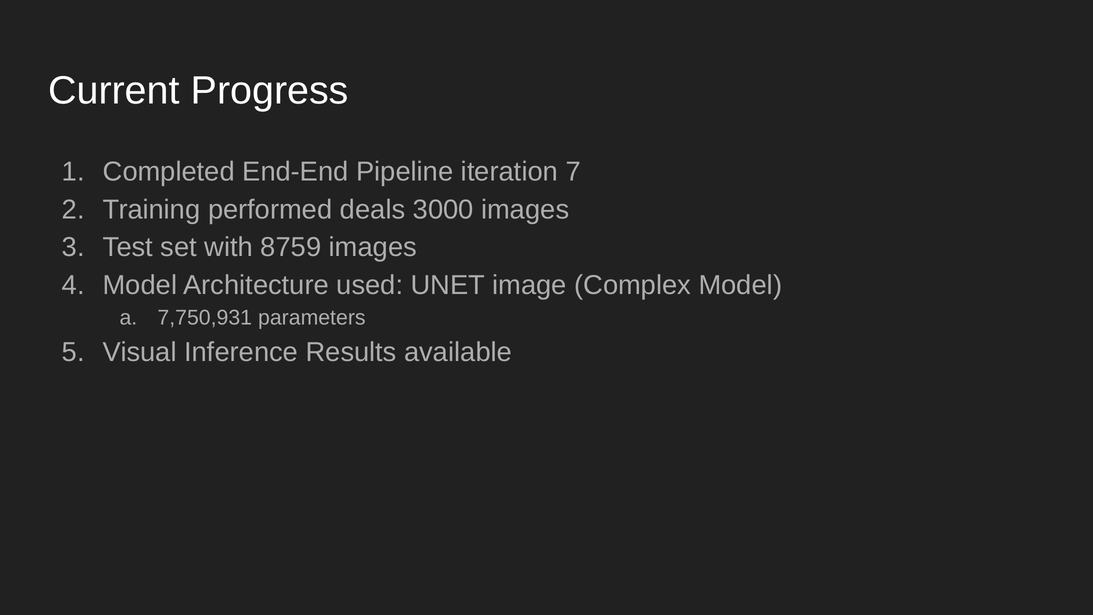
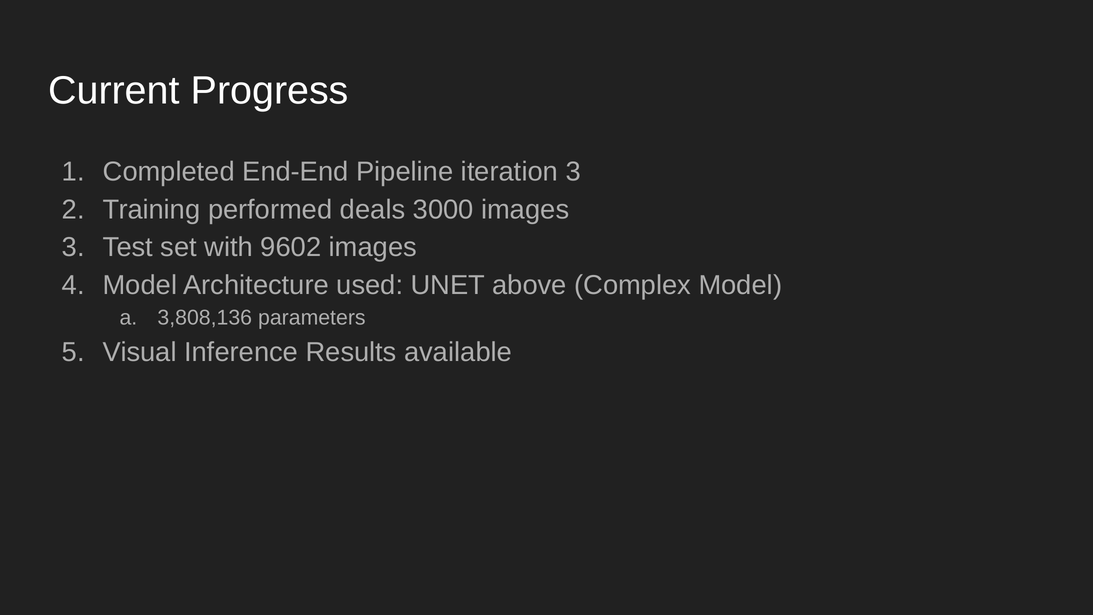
iteration 7: 7 -> 3
8759: 8759 -> 9602
image: image -> above
7,750,931: 7,750,931 -> 3,808,136
